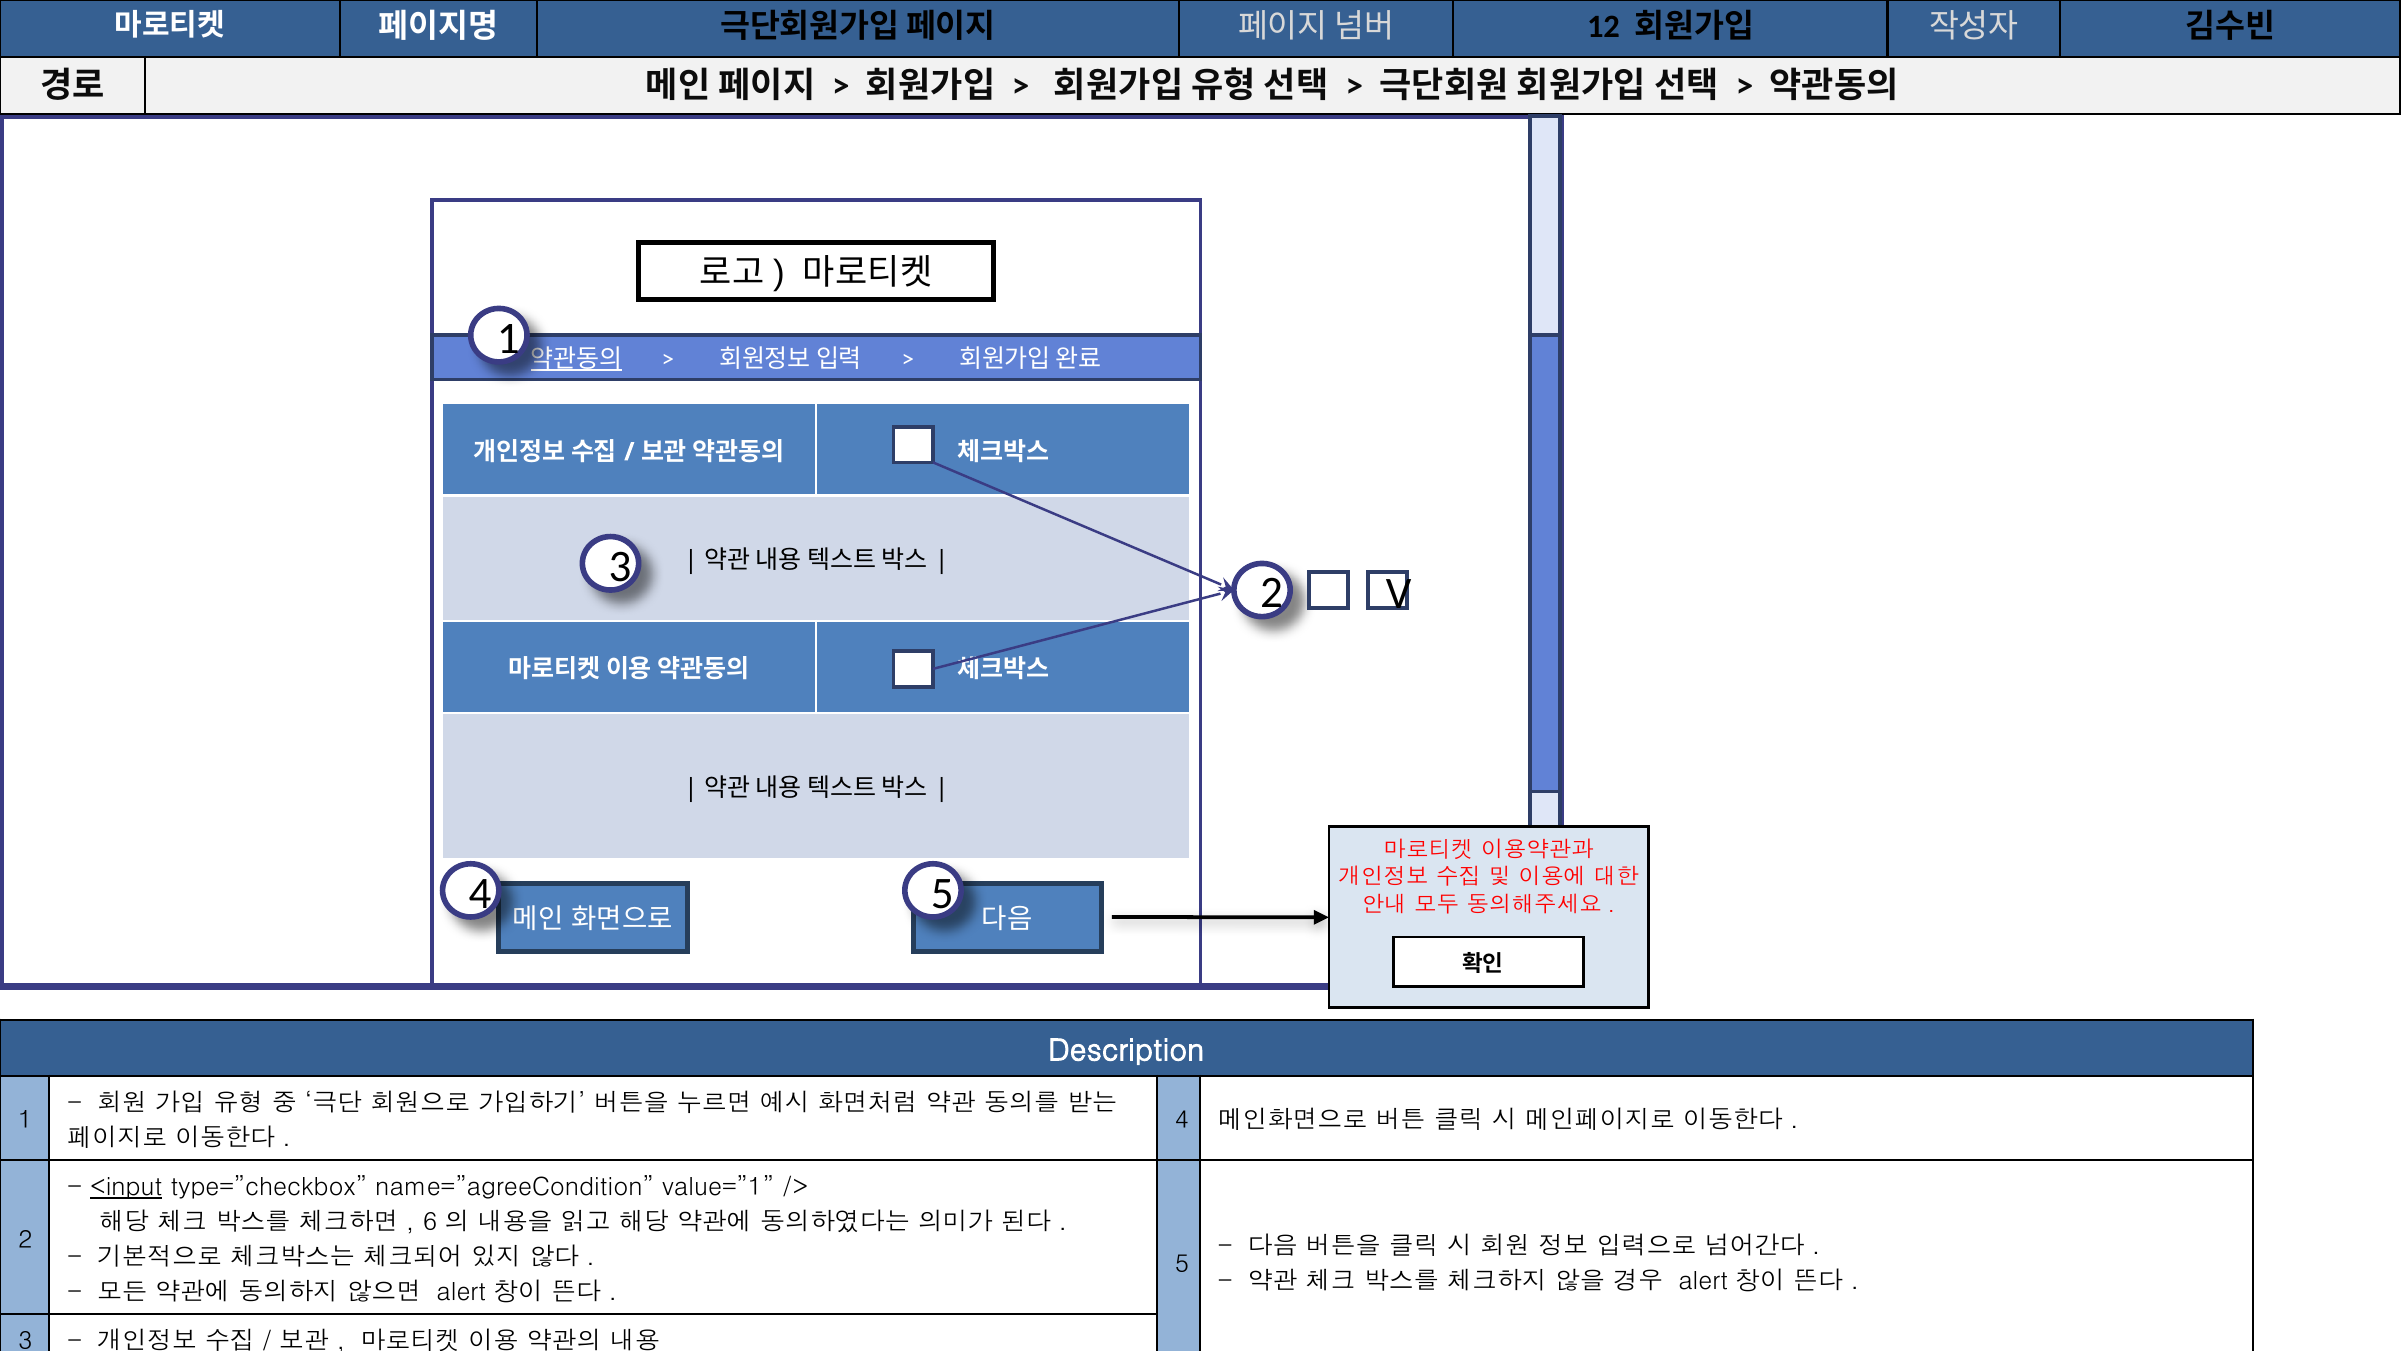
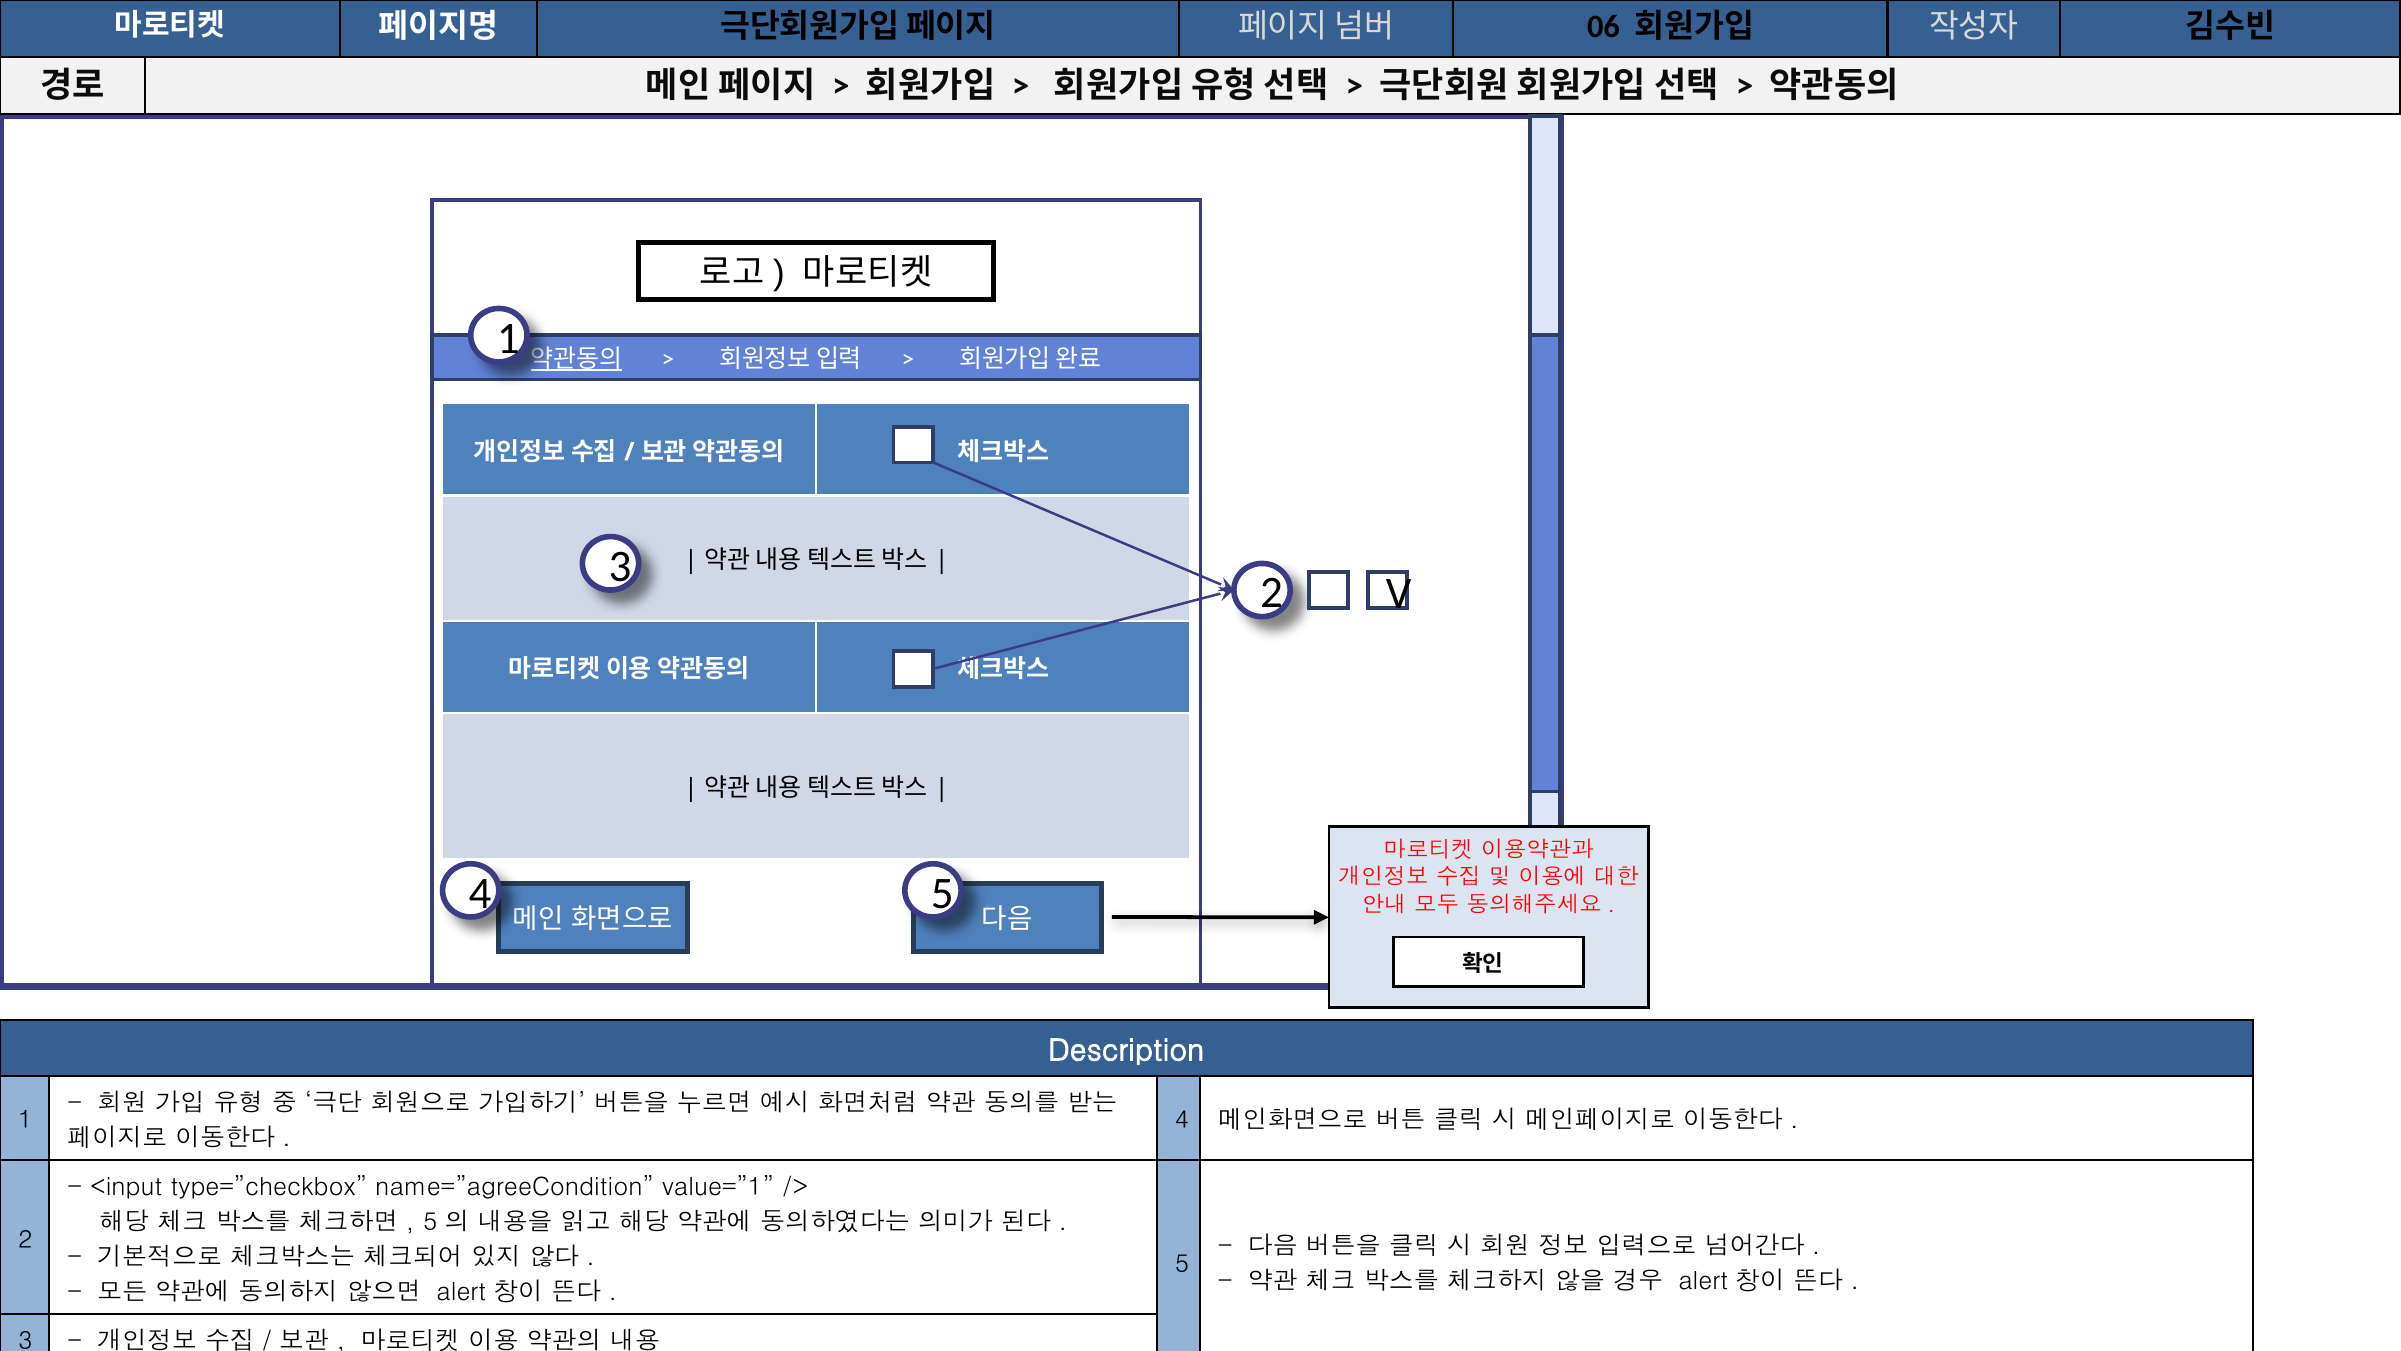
12: 12 -> 06
<input underline: present -> none
6 at (430, 1222): 6 -> 5
